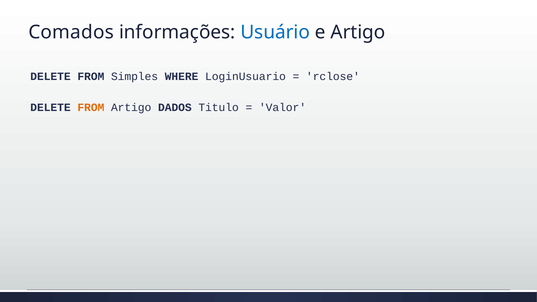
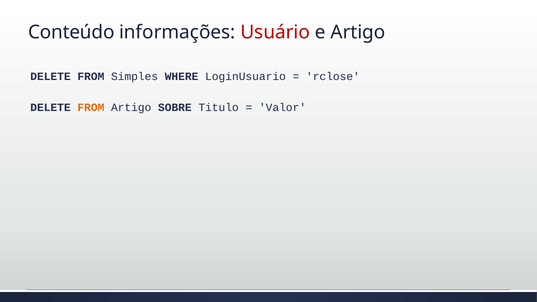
Comados: Comados -> Conteúdo
Usuário colour: blue -> red
DADOS: DADOS -> SOBRE
